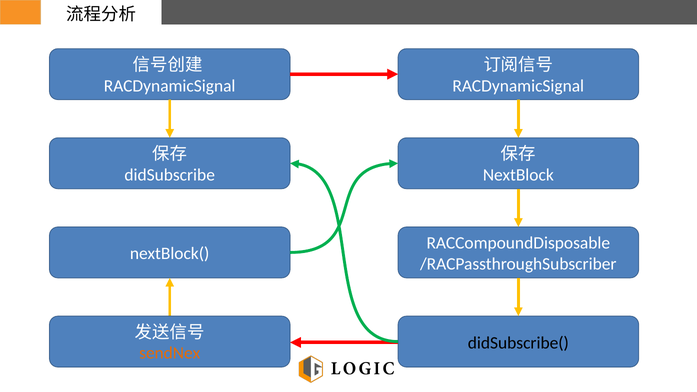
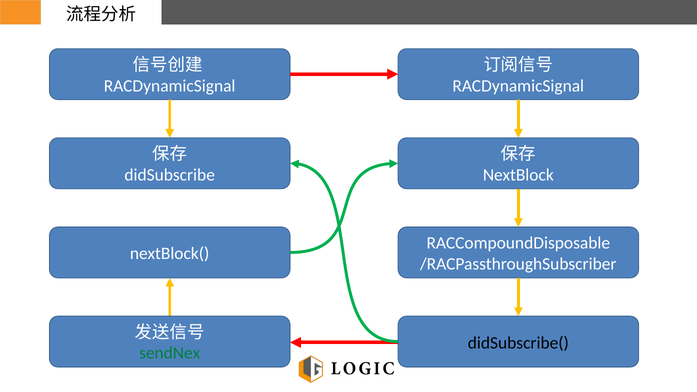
sendNex colour: orange -> green
